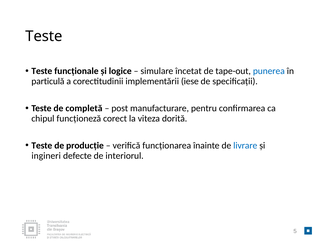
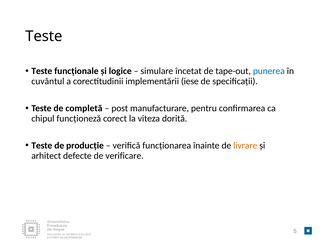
particulă: particulă -> cuvântul
livrare colour: blue -> orange
ingineri: ingineri -> arhitect
interiorul: interiorul -> verificare
